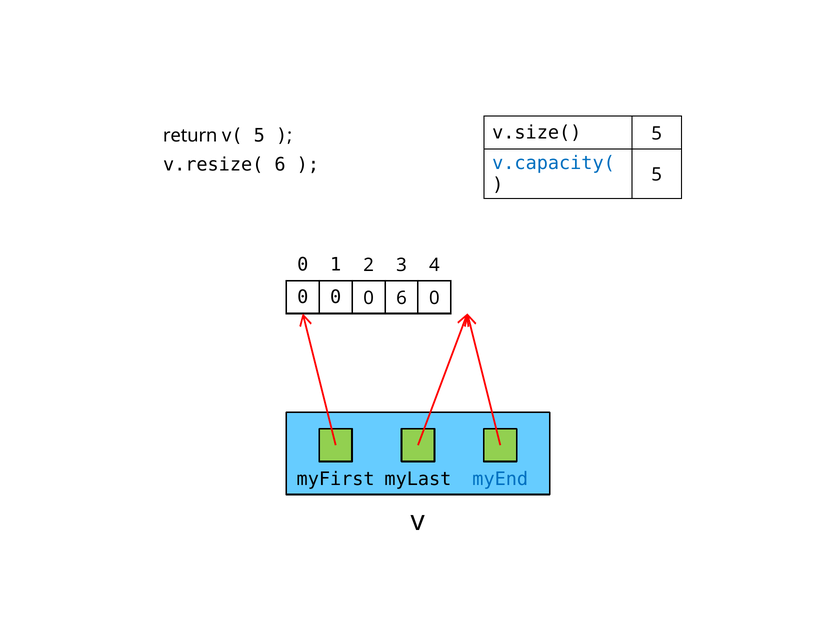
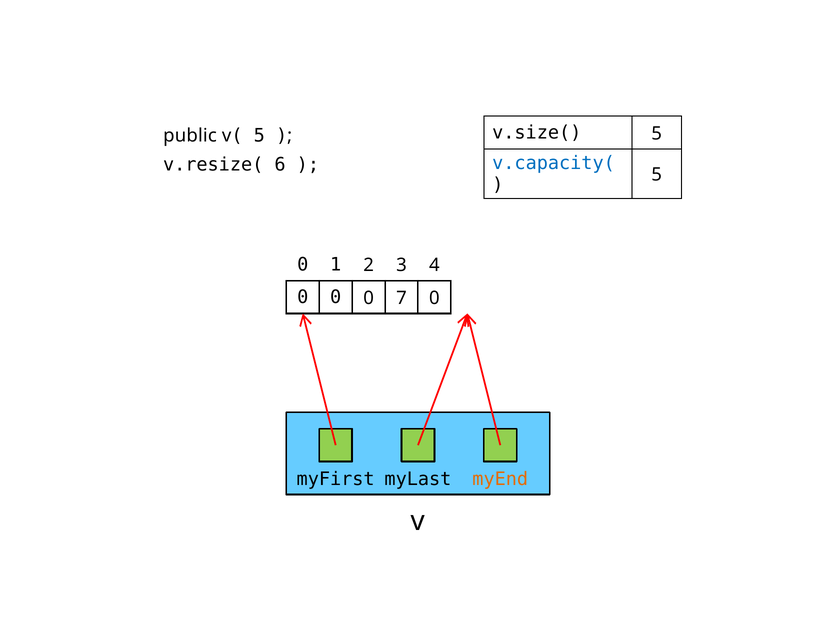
return: return -> public
0 6: 6 -> 7
myEnd colour: blue -> orange
